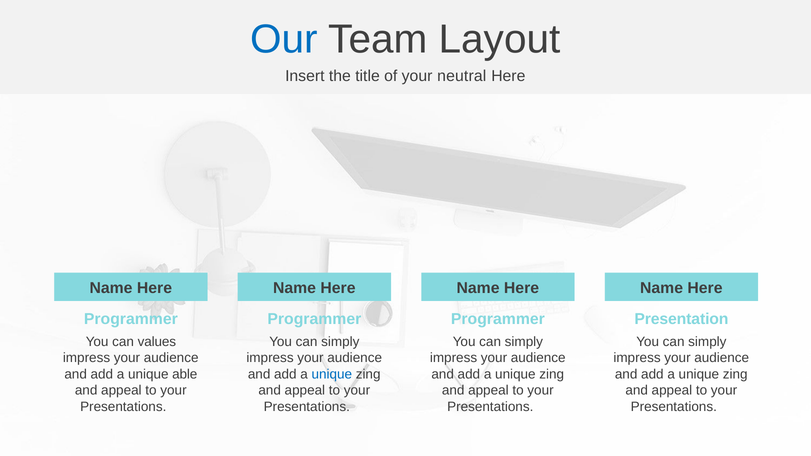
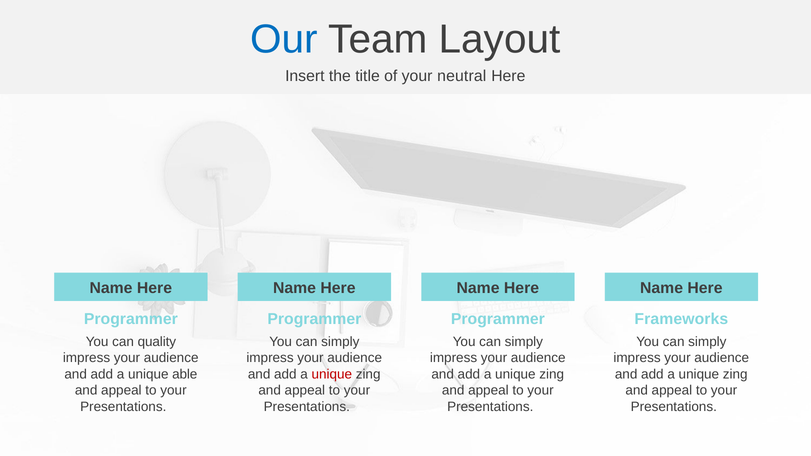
Presentation: Presentation -> Frameworks
values: values -> quality
unique at (332, 374) colour: blue -> red
